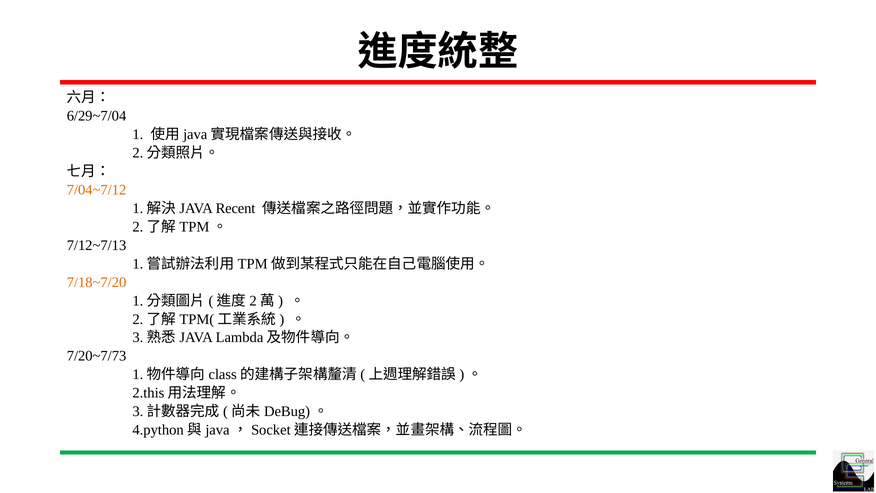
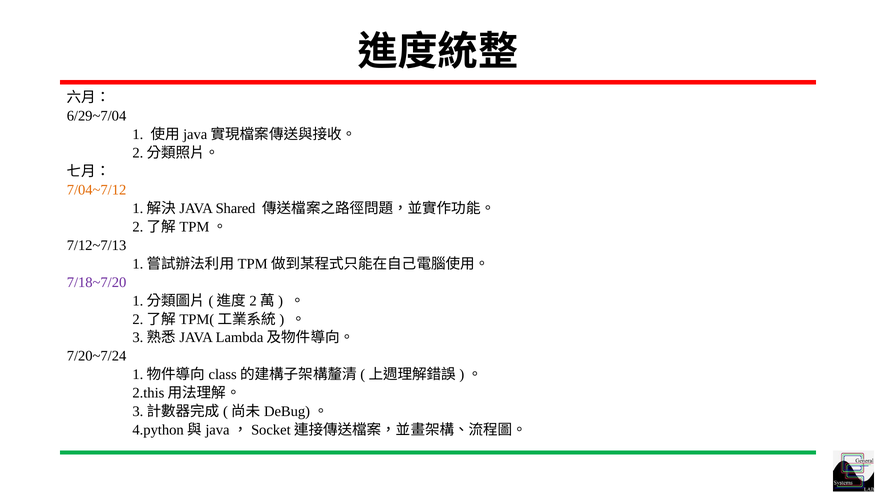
Recent: Recent -> Shared
7/18~7/20 colour: orange -> purple
7/20~7/73: 7/20~7/73 -> 7/20~7/24
